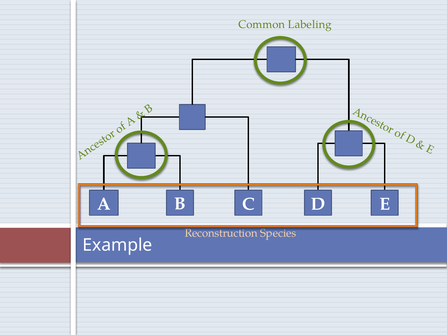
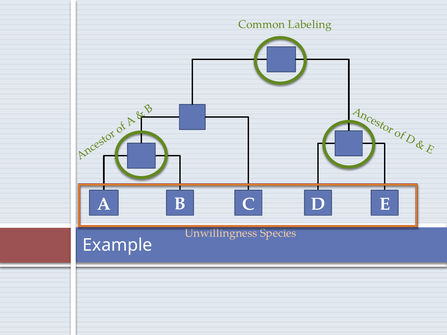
Reconstruction: Reconstruction -> Unwillingness
